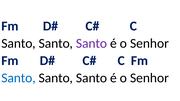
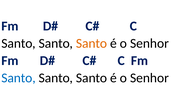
Santo at (92, 43) colour: purple -> orange
